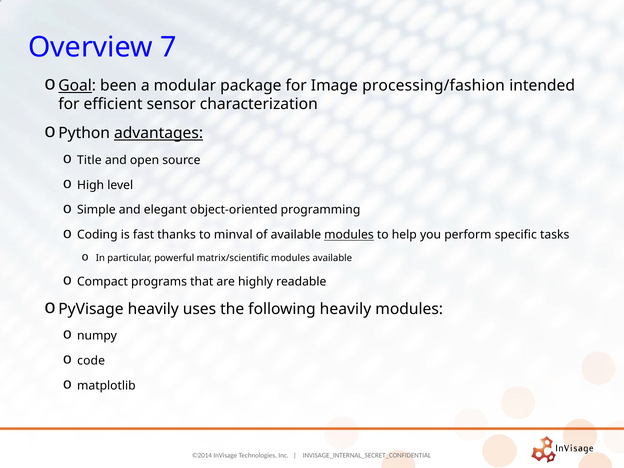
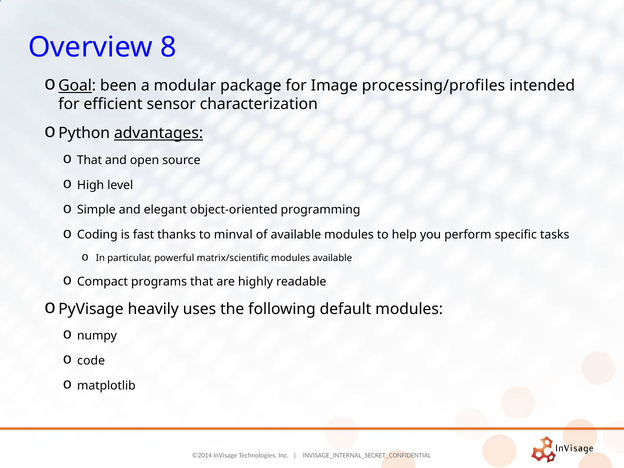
7: 7 -> 8
processing/fashion: processing/fashion -> processing/profiles
Title at (89, 160): Title -> That
modules at (349, 235) underline: present -> none
following heavily: heavily -> default
